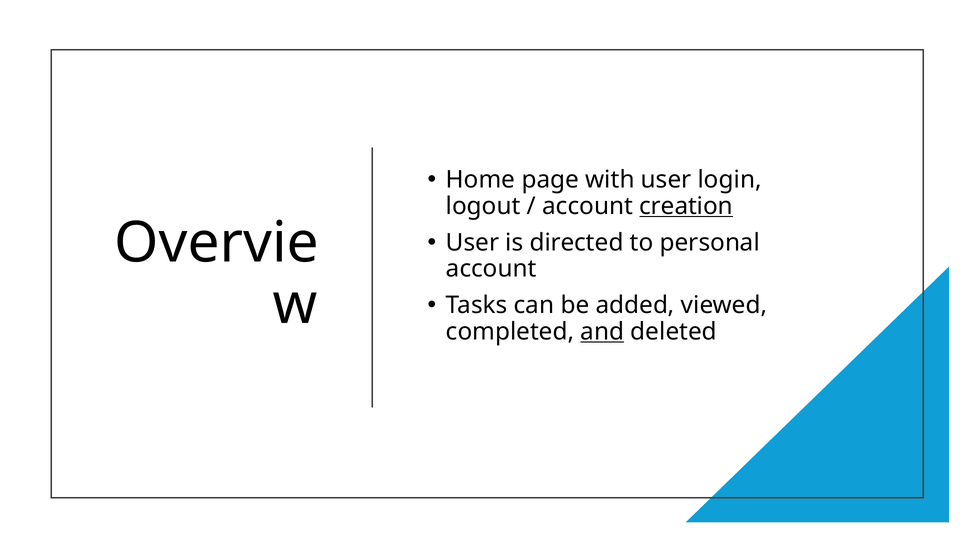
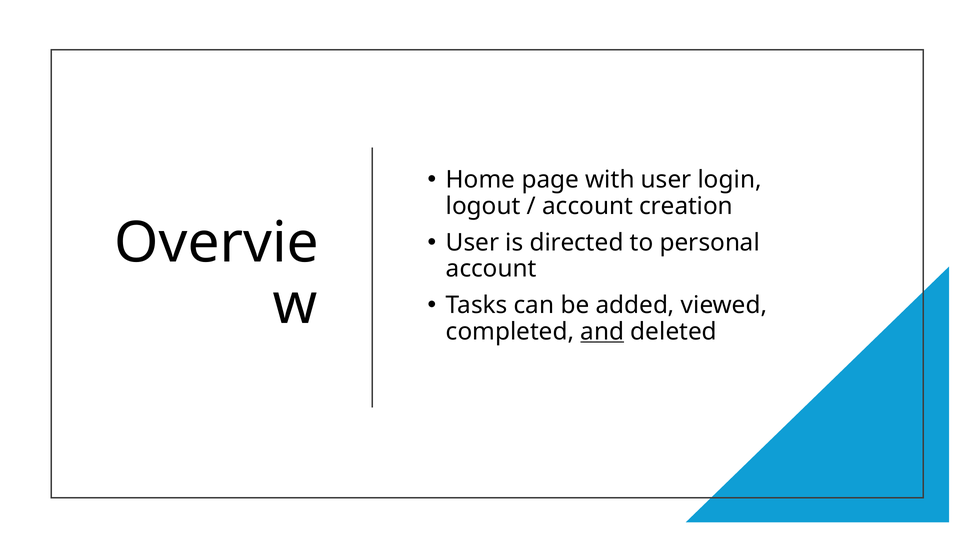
creation underline: present -> none
